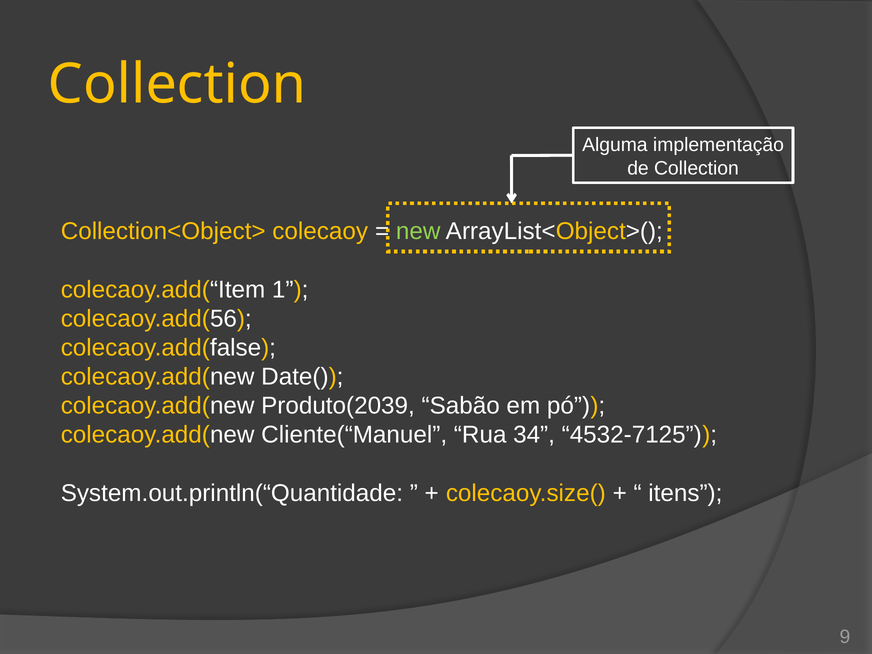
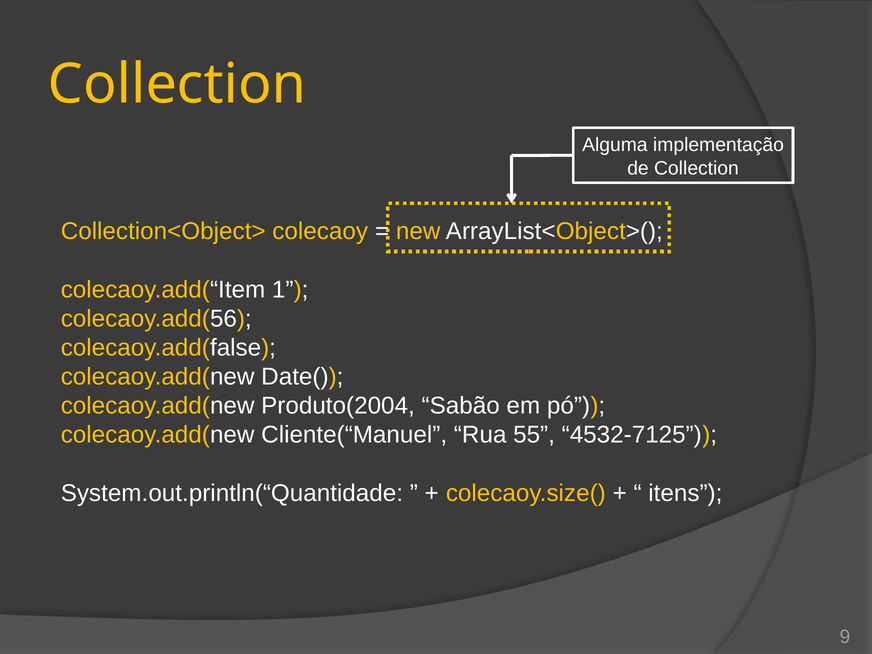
new colour: light green -> yellow
Produto(2039: Produto(2039 -> Produto(2004
34: 34 -> 55
